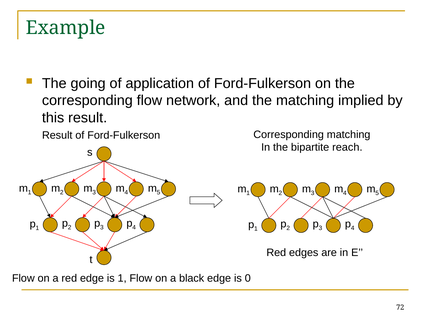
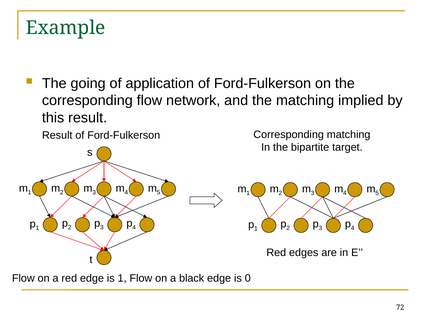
reach: reach -> target
